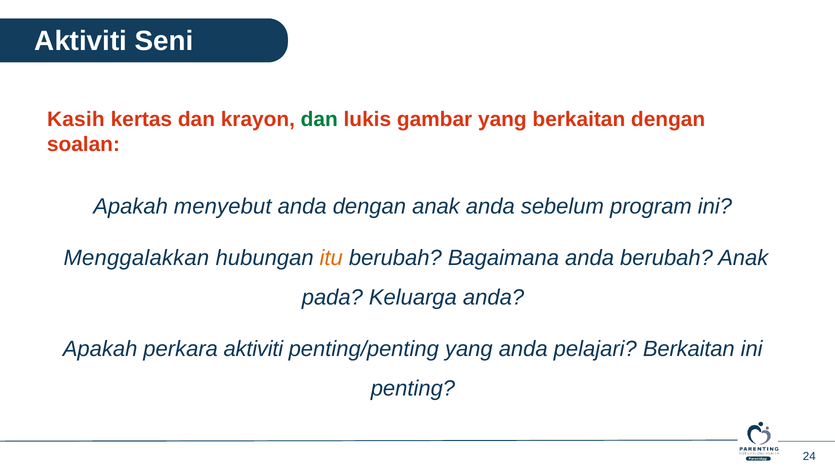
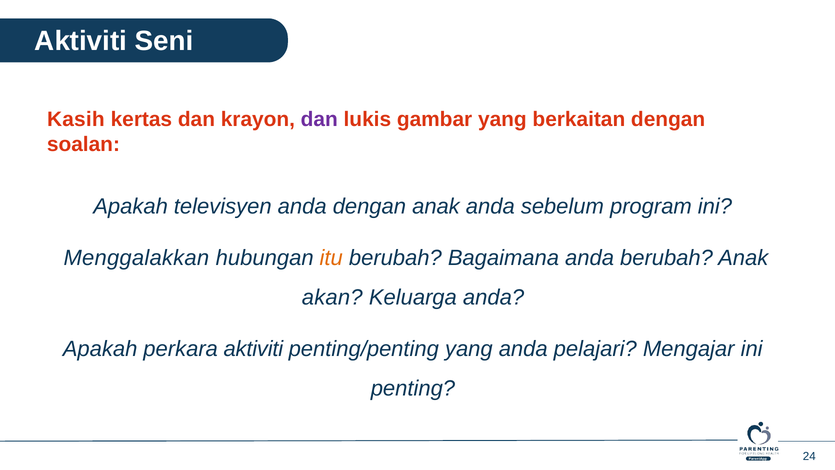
dan at (319, 119) colour: green -> purple
menyebut: menyebut -> televisyen
pada: pada -> akan
pelajari Berkaitan: Berkaitan -> Mengajar
